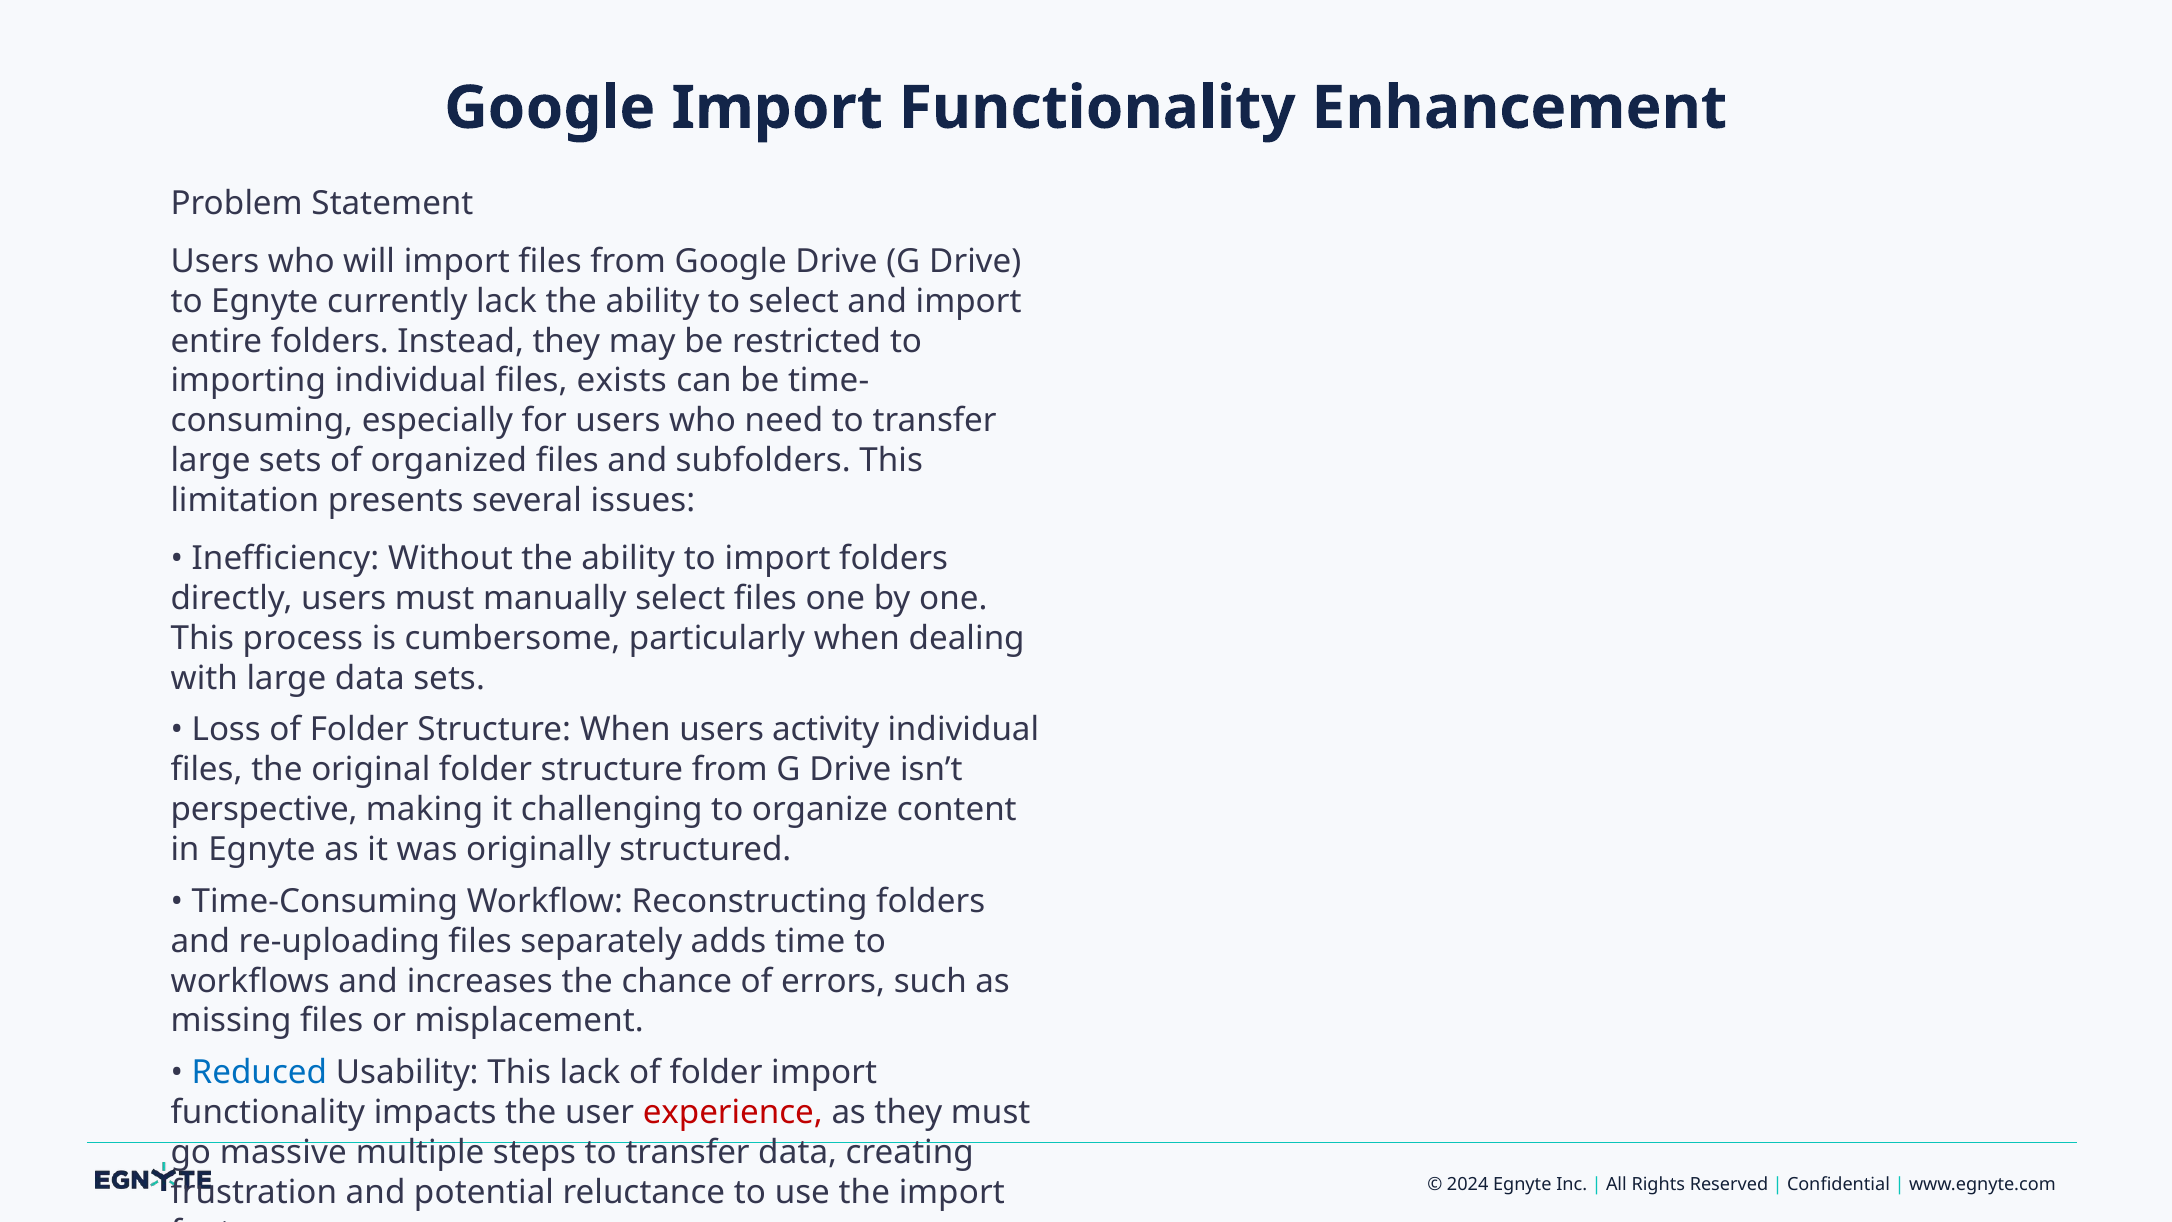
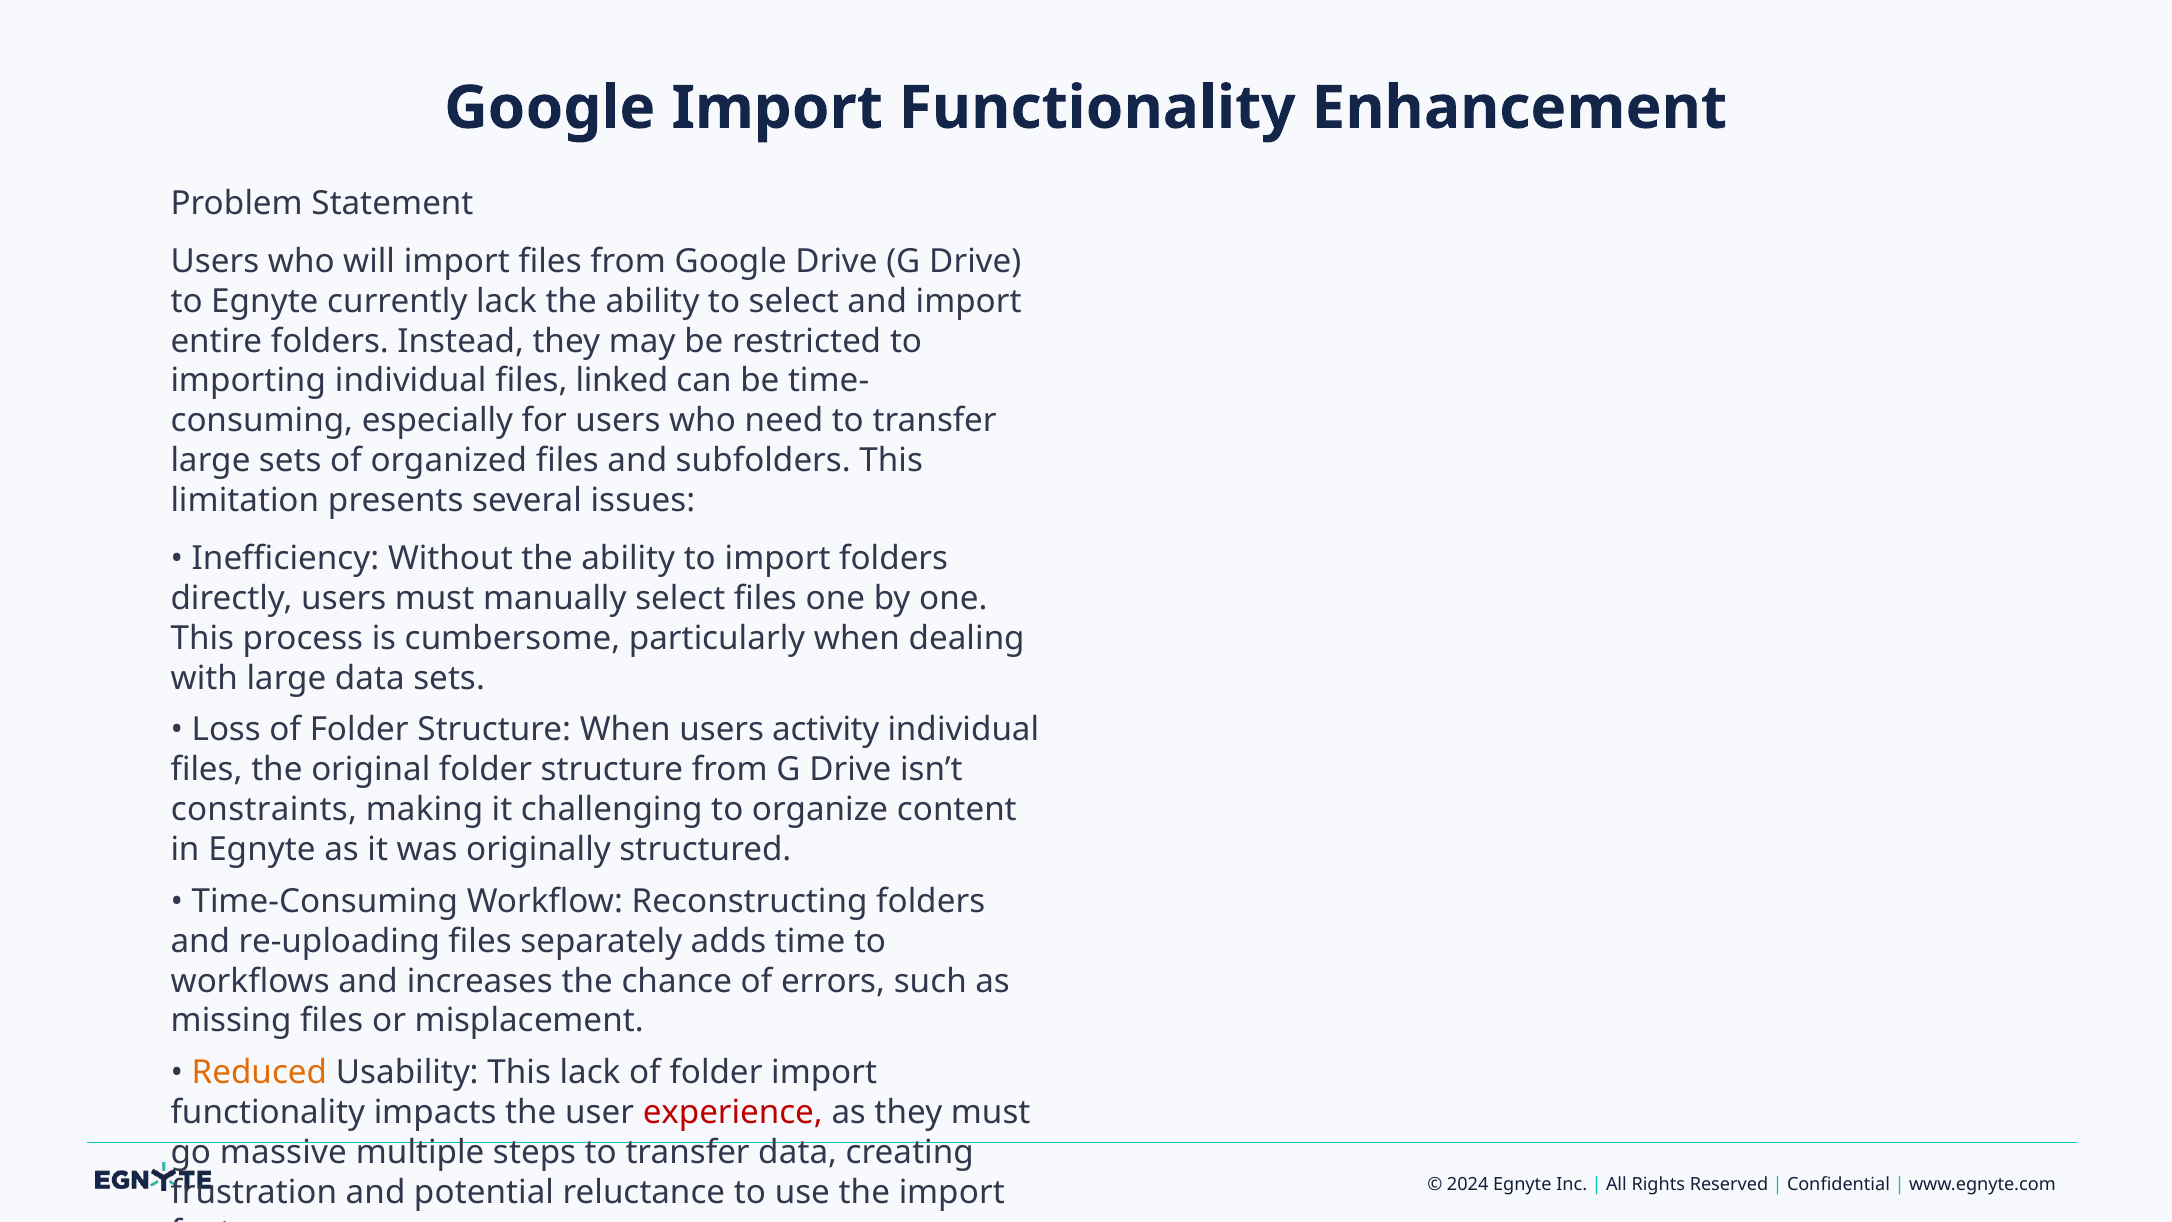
exists: exists -> linked
perspective: perspective -> constraints
Reduced colour: blue -> orange
